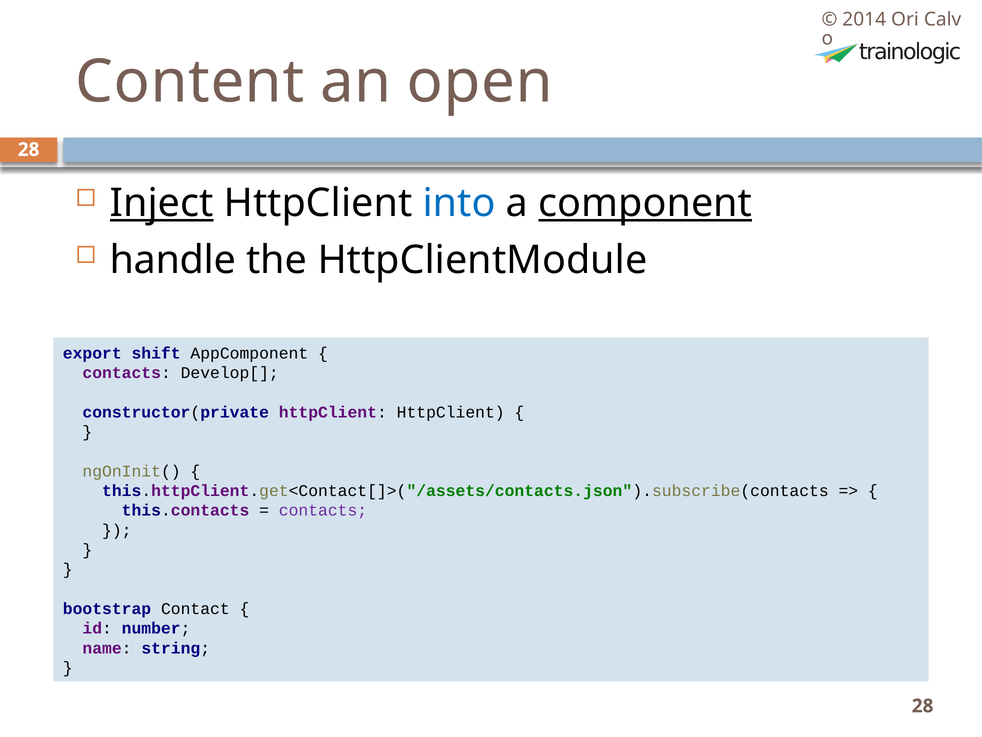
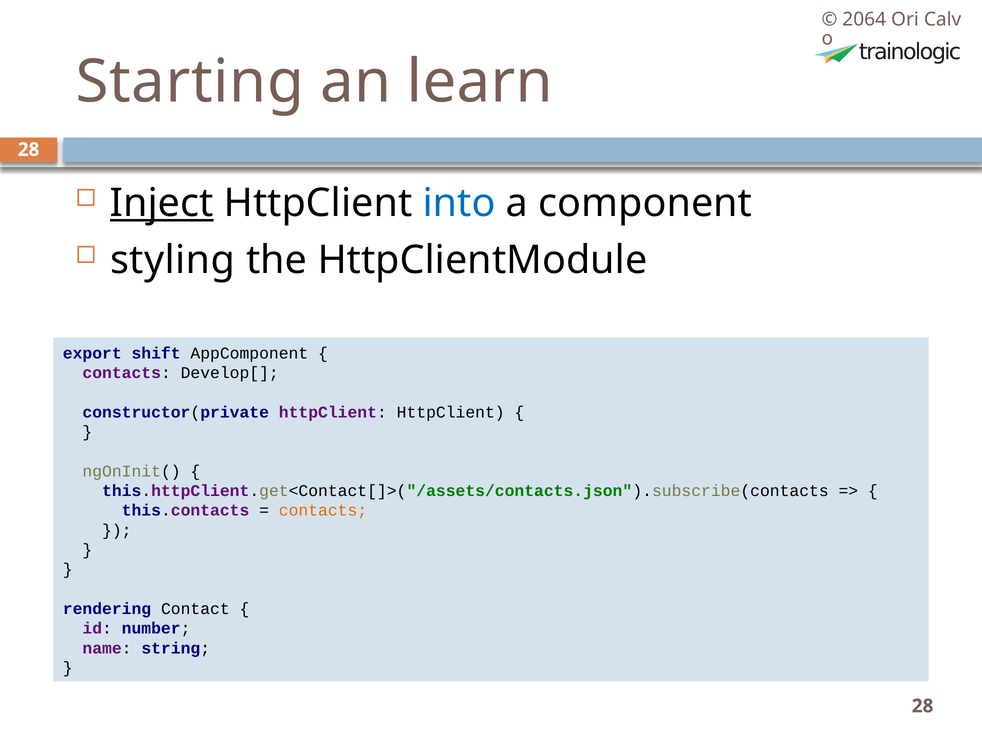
2014: 2014 -> 2064
Content: Content -> Starting
open: open -> learn
component underline: present -> none
handle: handle -> styling
contacts at (323, 510) colour: purple -> orange
bootstrap: bootstrap -> rendering
